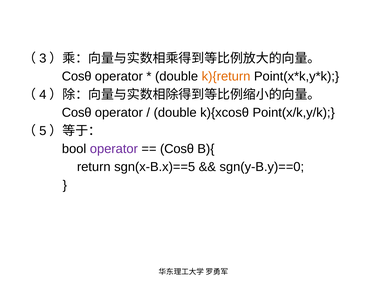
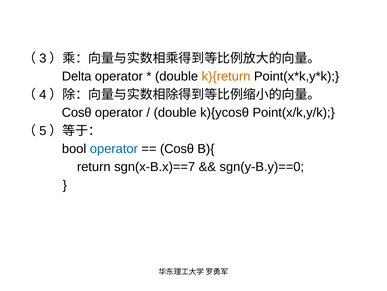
Cosθ at (77, 76): Cosθ -> Delta
k){xcosθ: k){xcosθ -> k){ycosθ
operator at (114, 148) colour: purple -> blue
sgn(x-B.x)==5: sgn(x-B.x)==5 -> sgn(x-B.x)==7
